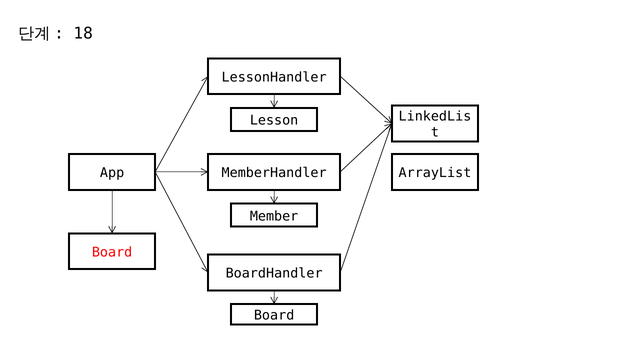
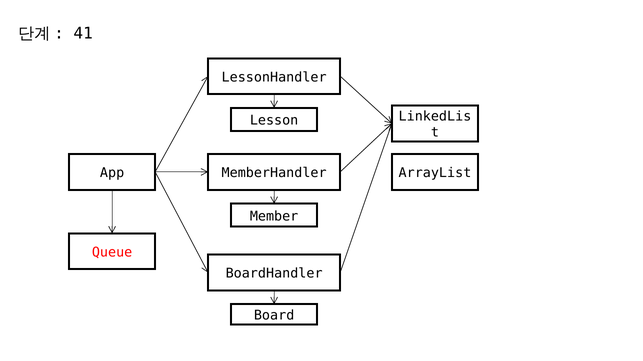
18: 18 -> 41
Board at (112, 253): Board -> Queue
